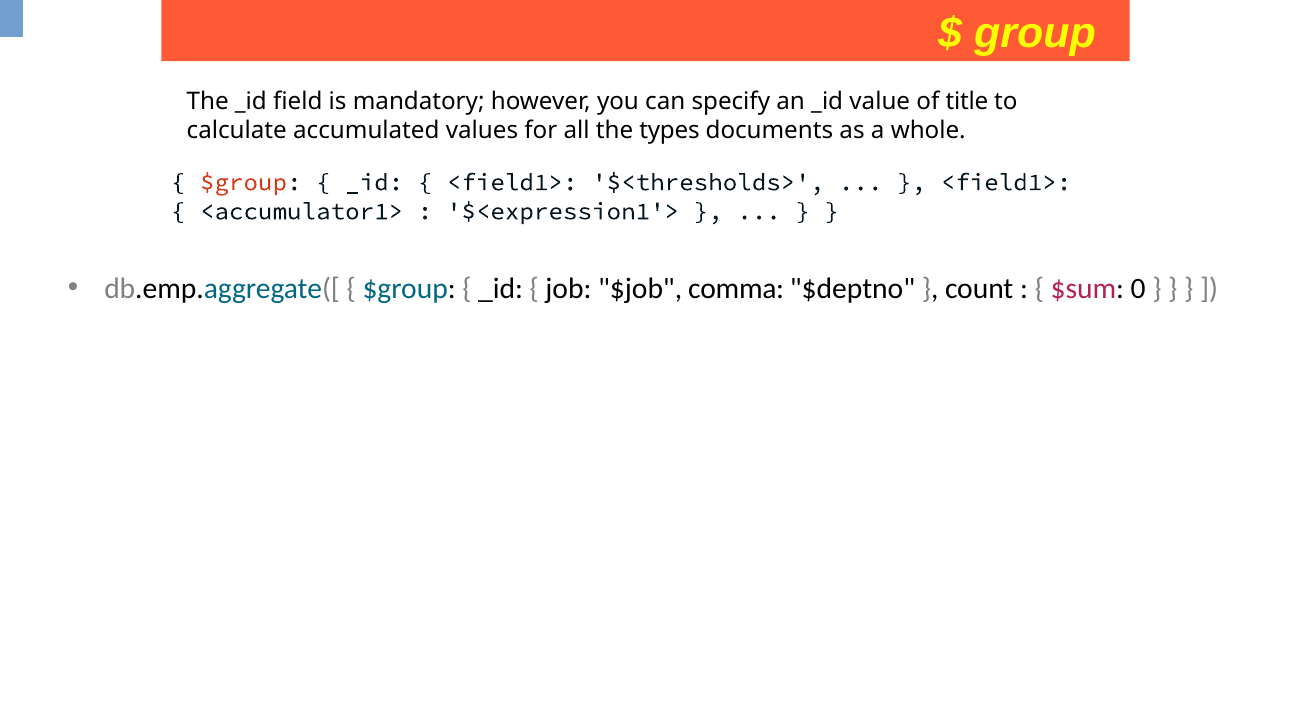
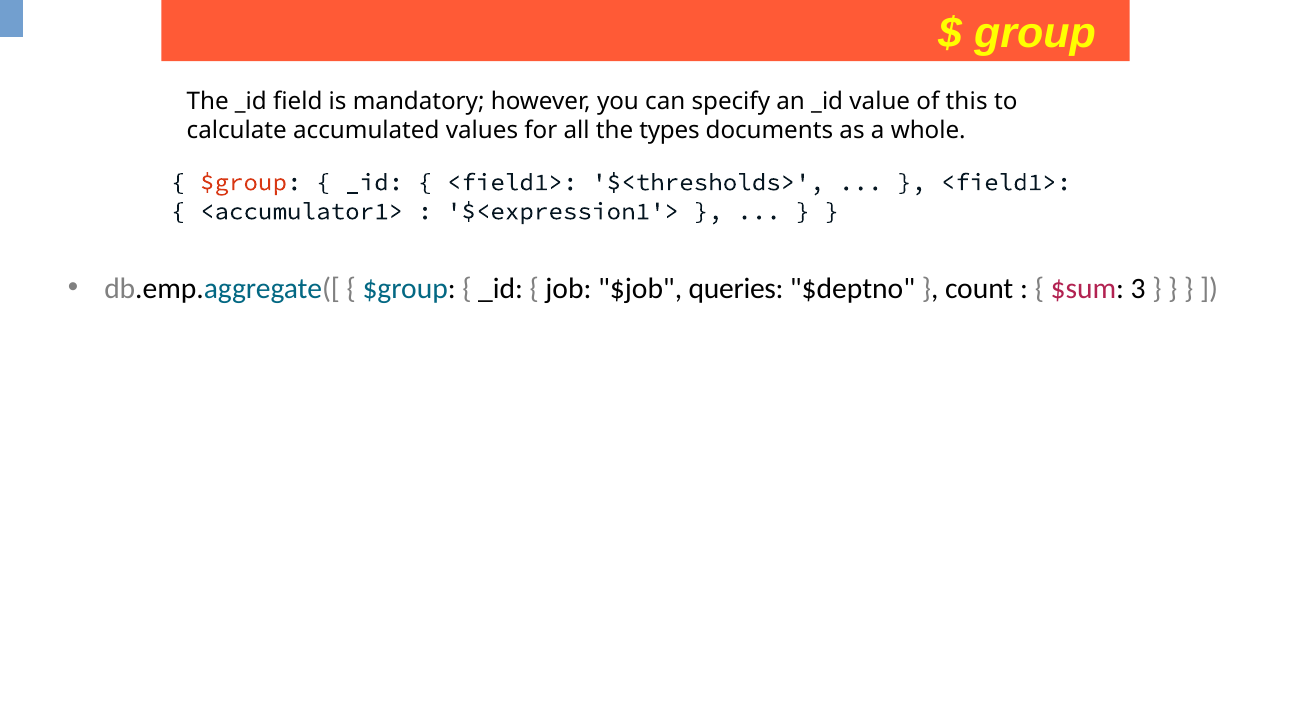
title: title -> this
comma: comma -> queries
0: 0 -> 3
